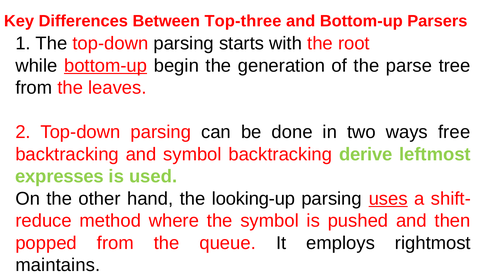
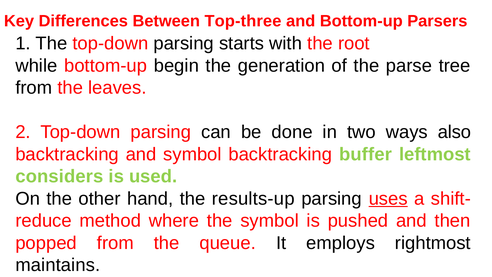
bottom-up at (106, 66) underline: present -> none
free: free -> also
derive: derive -> buffer
expresses: expresses -> considers
looking-up: looking-up -> results-up
